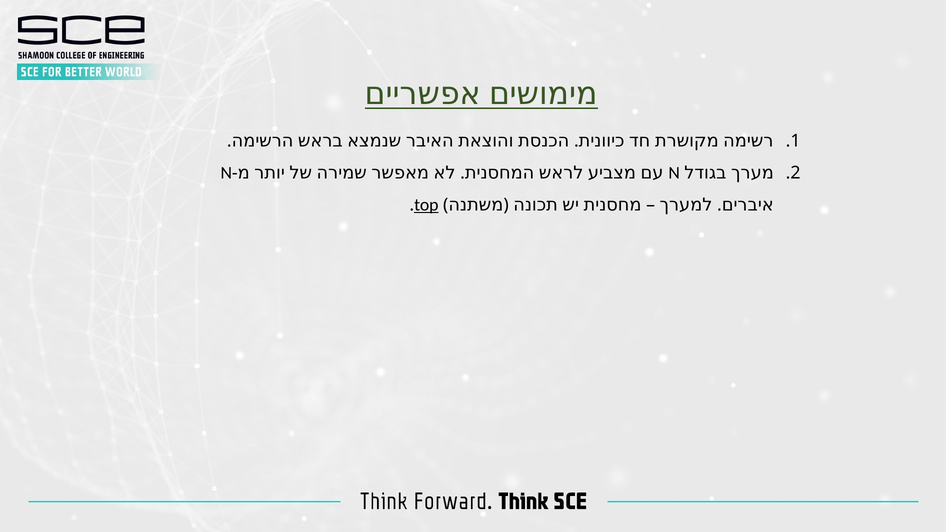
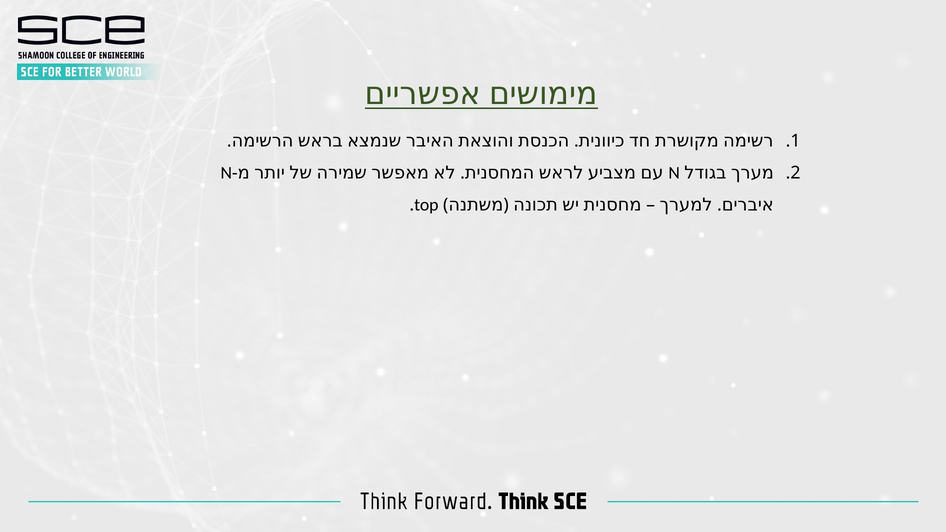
top underline: present -> none
